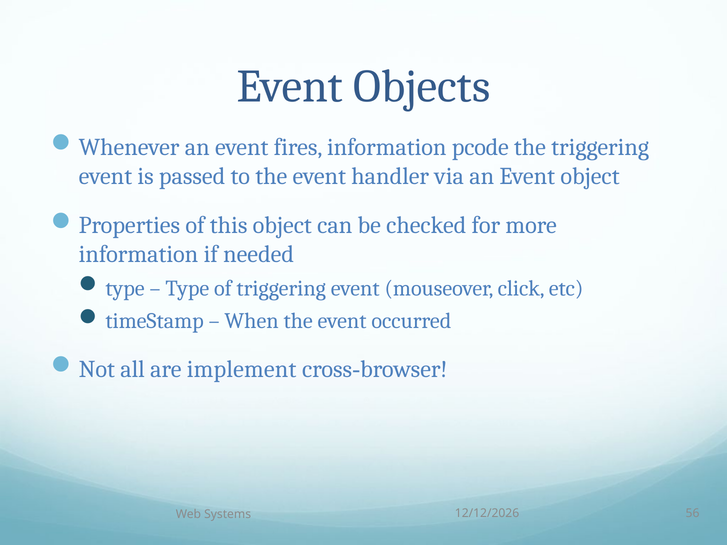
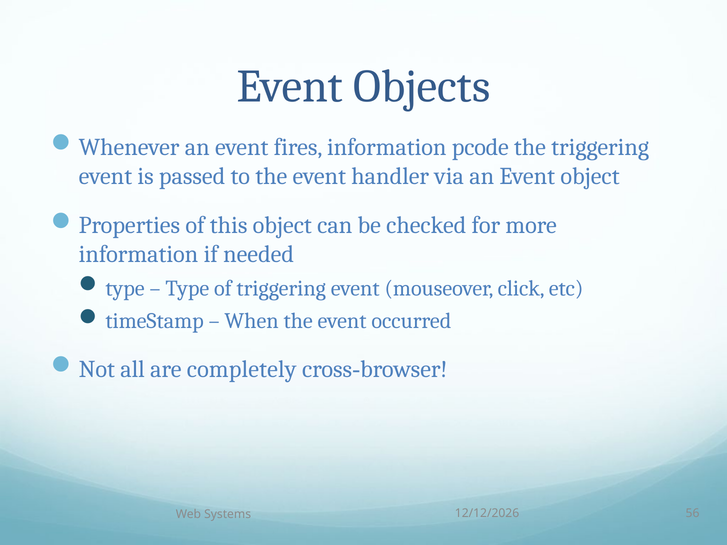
implement: implement -> completely
